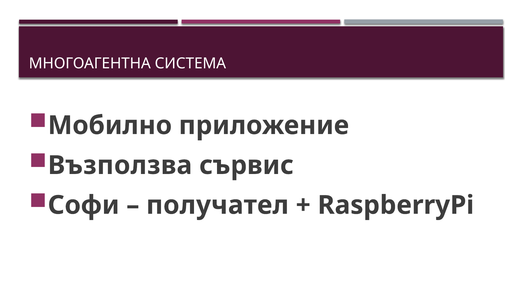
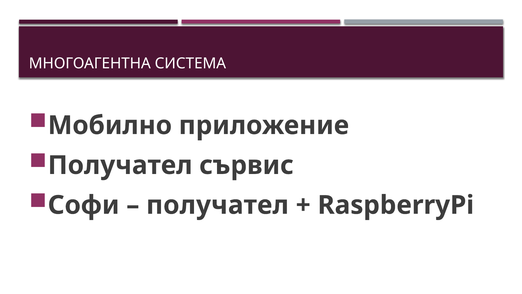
Възползва at (120, 165): Възползва -> Получател
